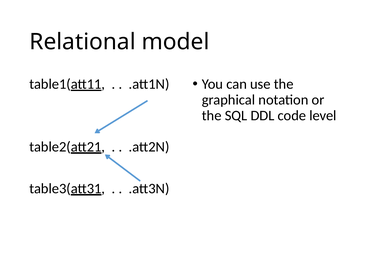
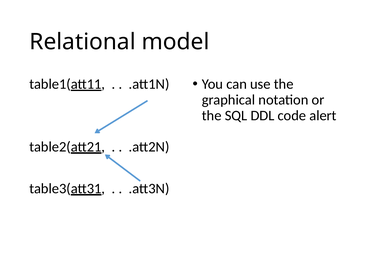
level: level -> alert
